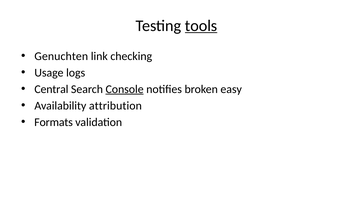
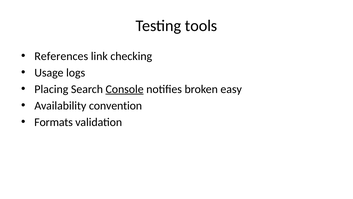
tools underline: present -> none
Genuchten: Genuchten -> References
Central: Central -> Placing
attribution: attribution -> convention
